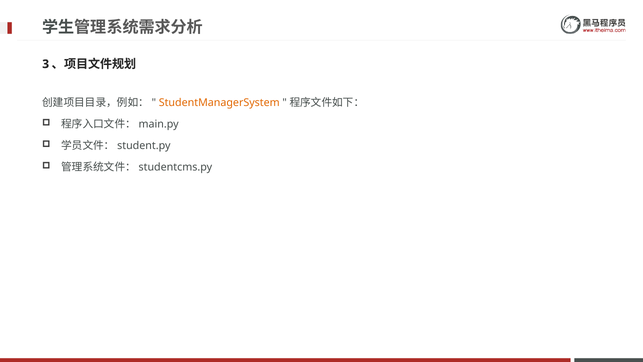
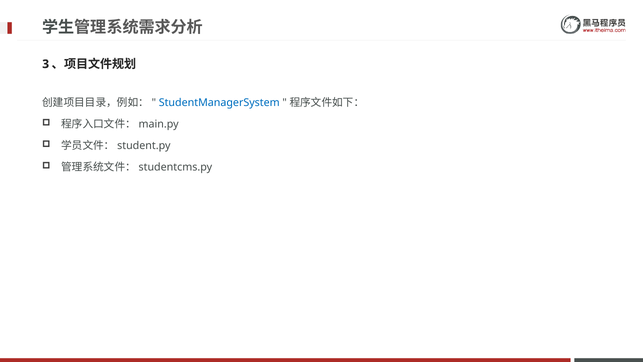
StudentManagerSystem colour: orange -> blue
